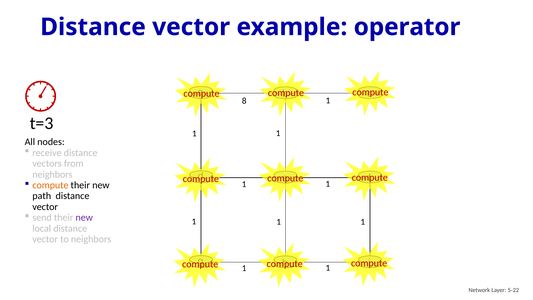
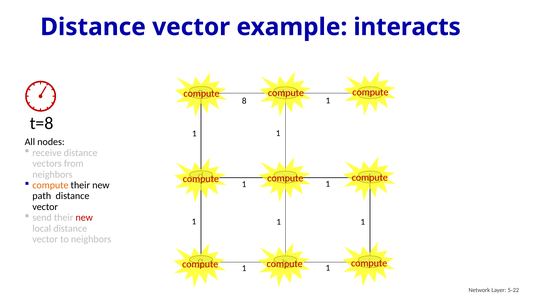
operator: operator -> interacts
t=3: t=3 -> t=8
new at (84, 217) colour: purple -> red
